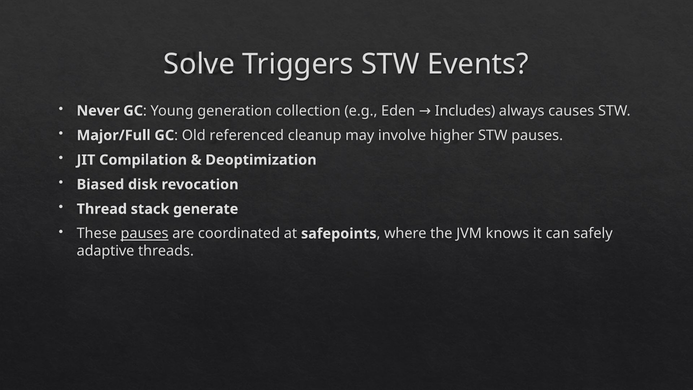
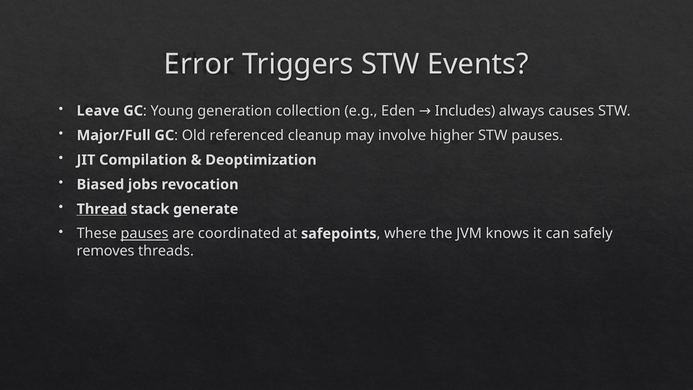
Solve: Solve -> Error
Never: Never -> Leave
disk: disk -> jobs
Thread underline: none -> present
adaptive: adaptive -> removes
